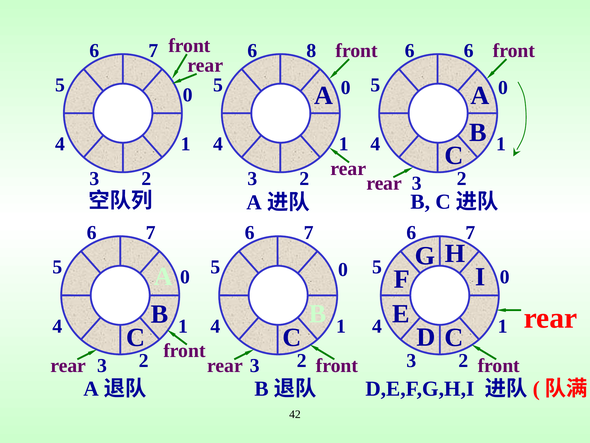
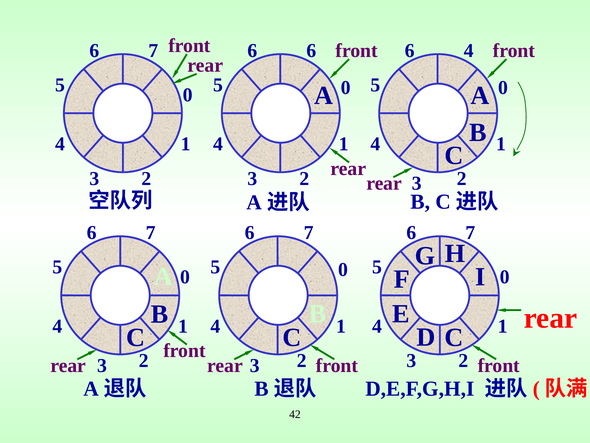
6 8: 8 -> 6
6 at (469, 50): 6 -> 4
